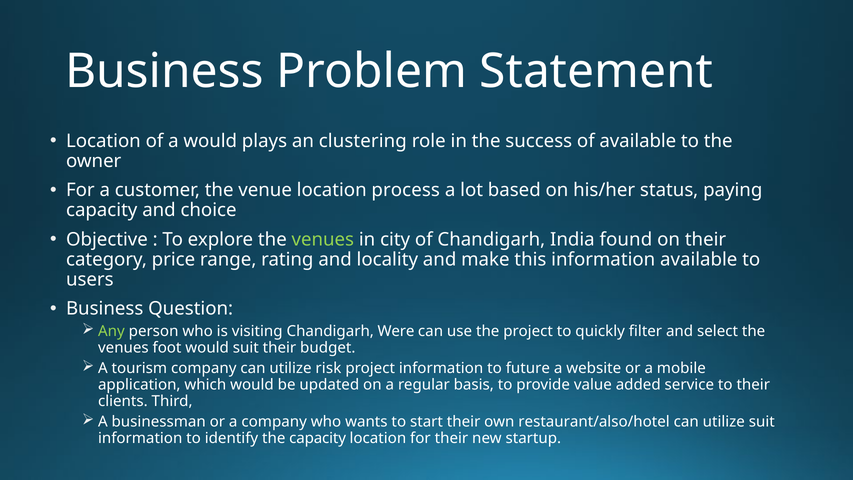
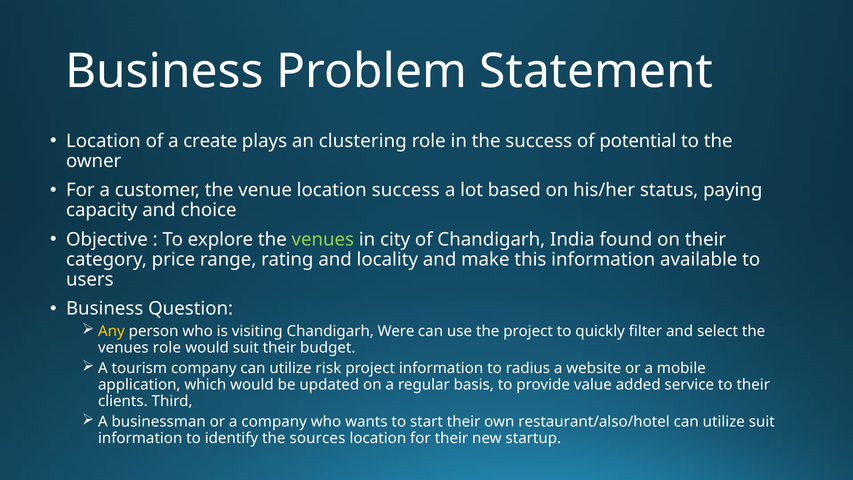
a would: would -> create
of available: available -> potential
location process: process -> success
Any colour: light green -> yellow
venues foot: foot -> role
future: future -> radius
the capacity: capacity -> sources
